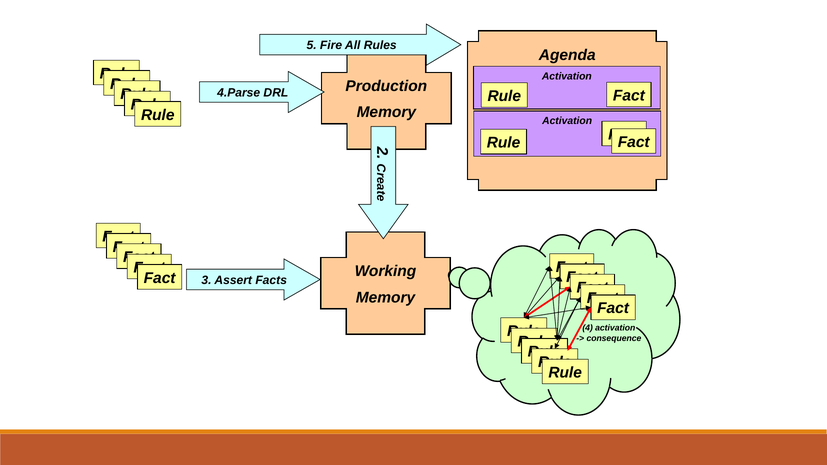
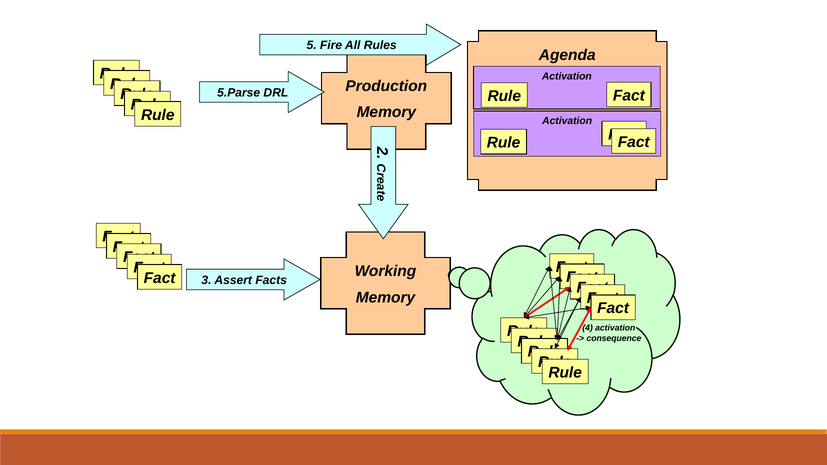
4.Parse: 4.Parse -> 5.Parse
